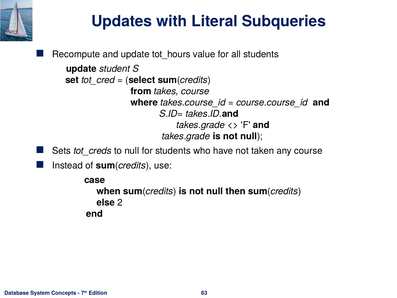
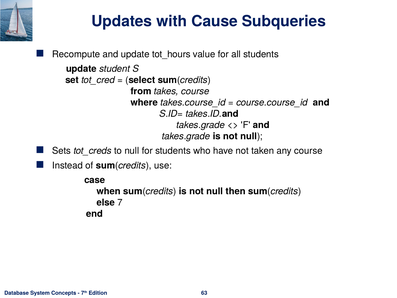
Literal: Literal -> Cause
2: 2 -> 7
